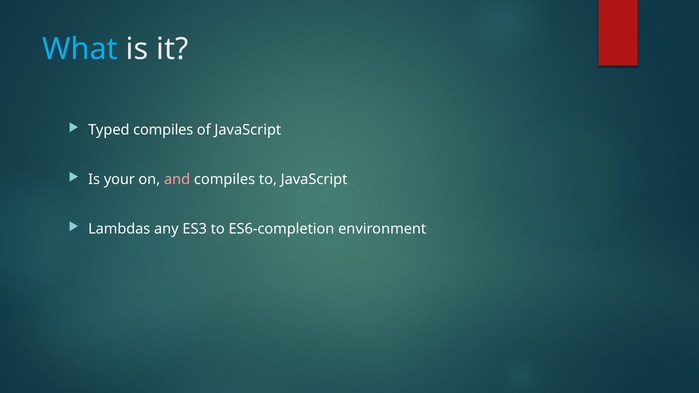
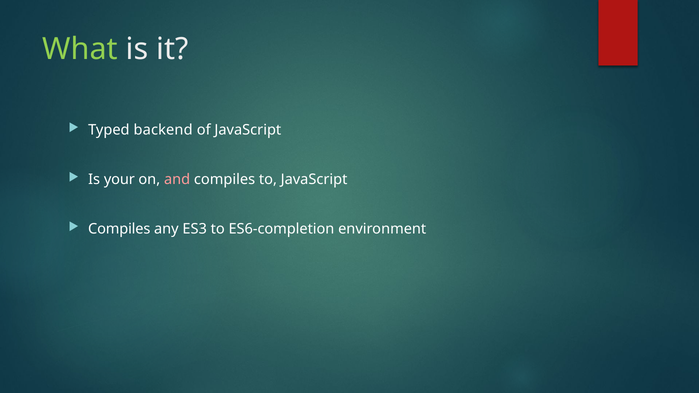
What colour: light blue -> light green
Typed compiles: compiles -> backend
Lambdas at (119, 229): Lambdas -> Compiles
